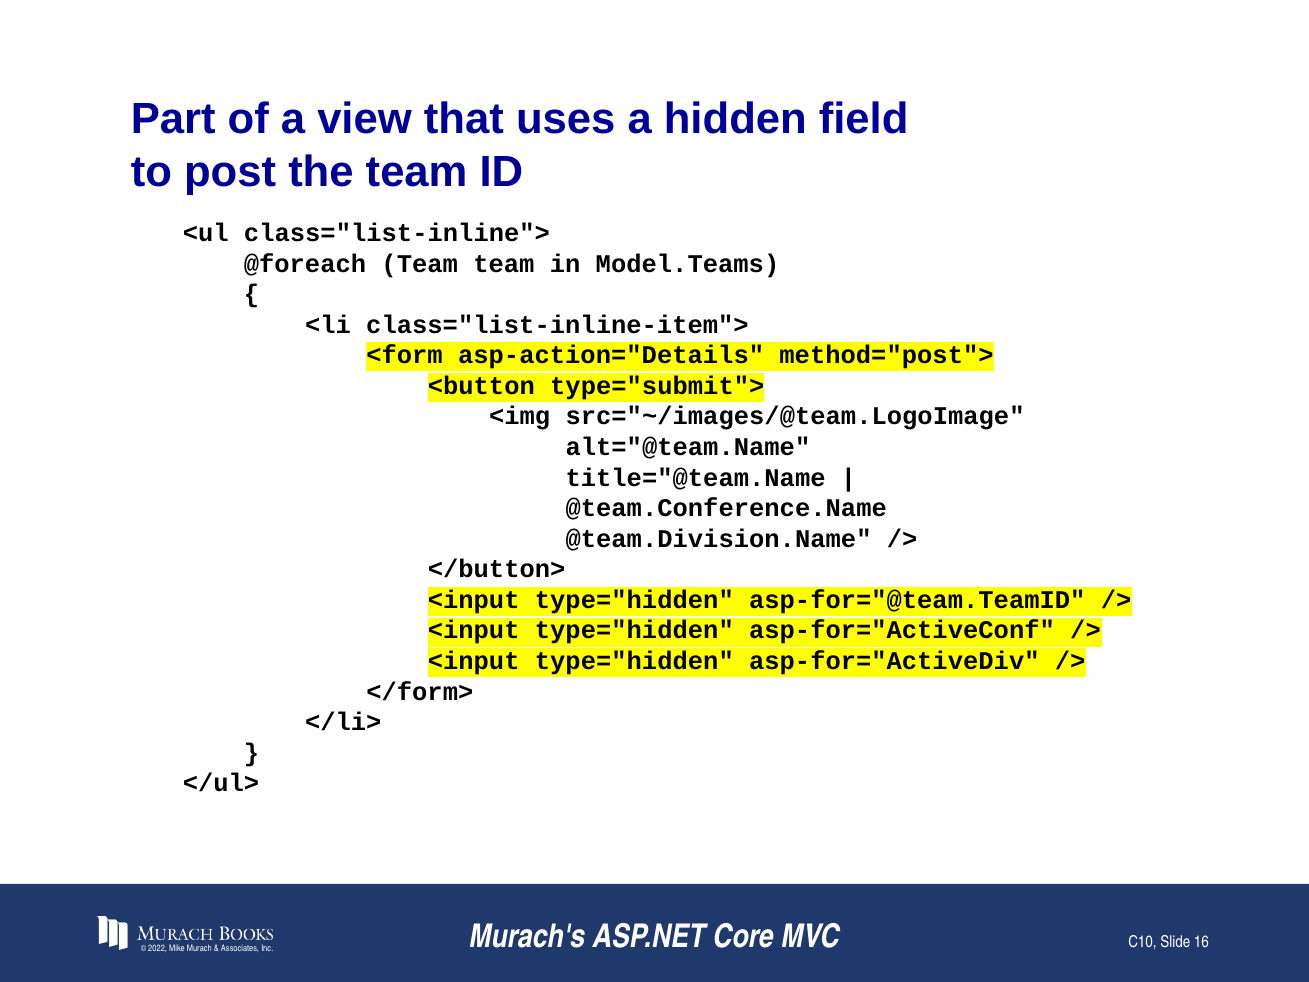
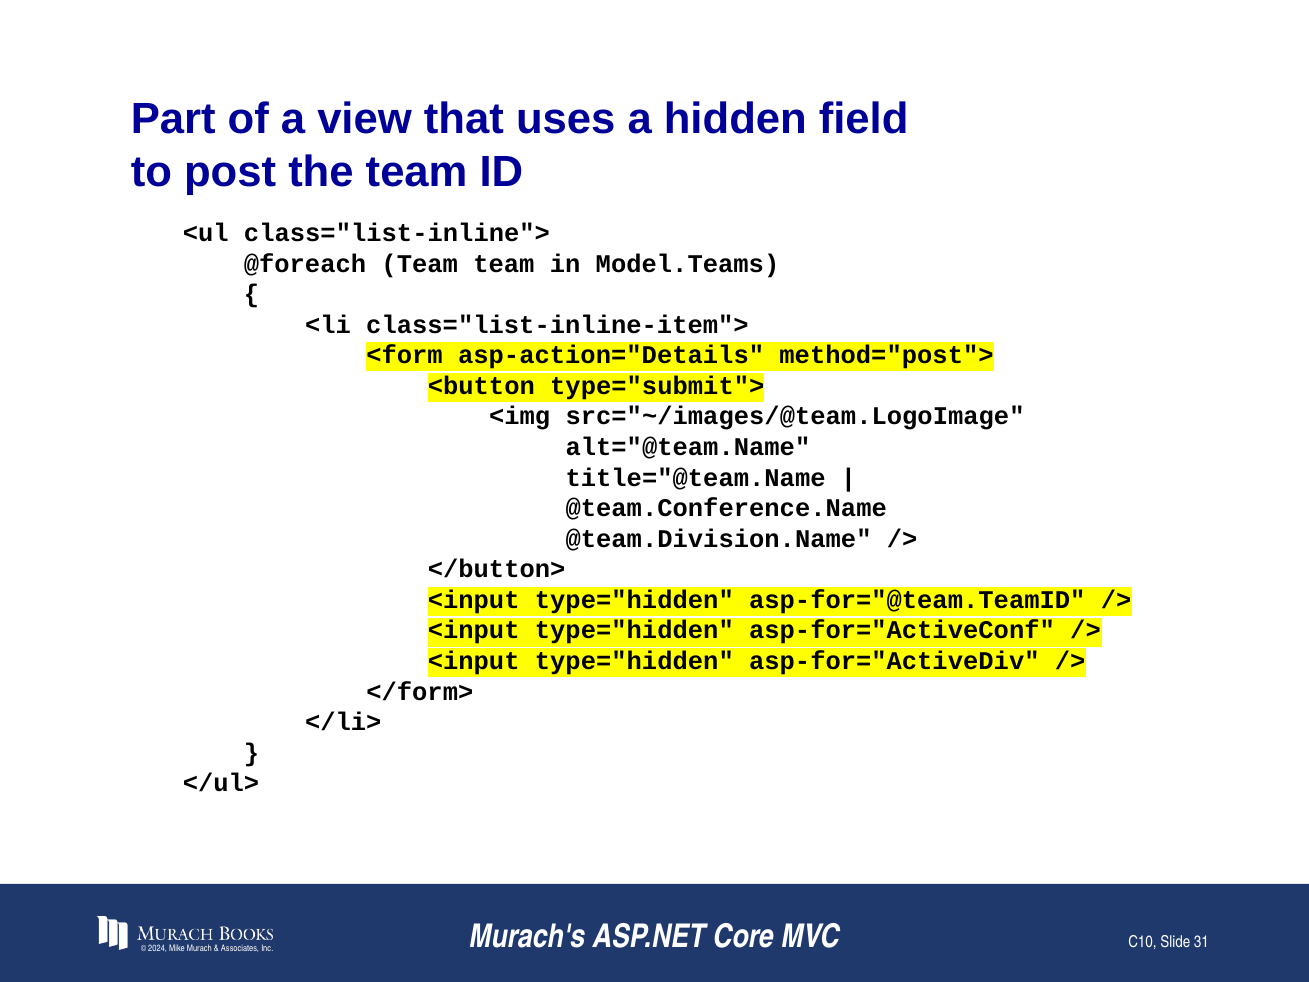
2022: 2022 -> 2024
16: 16 -> 31
